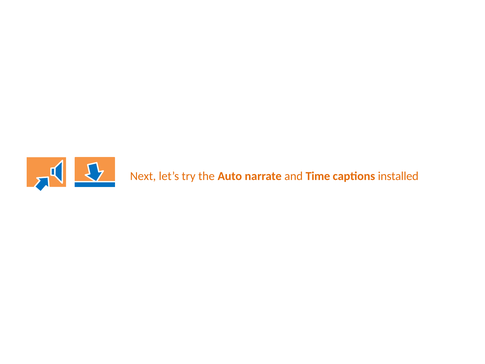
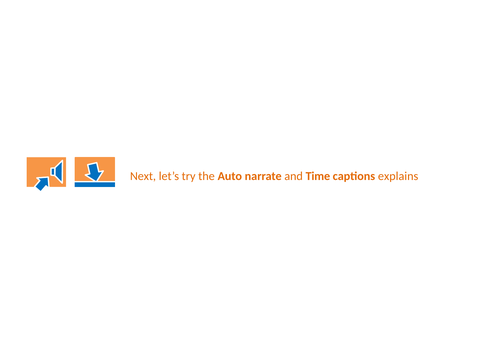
installed: installed -> explains
